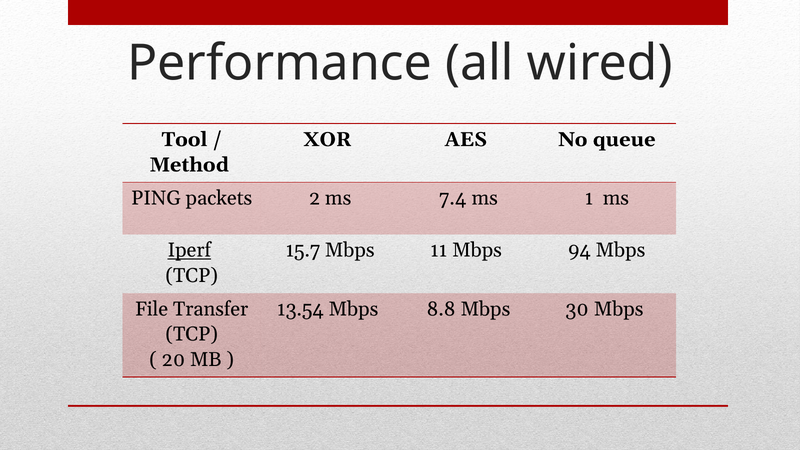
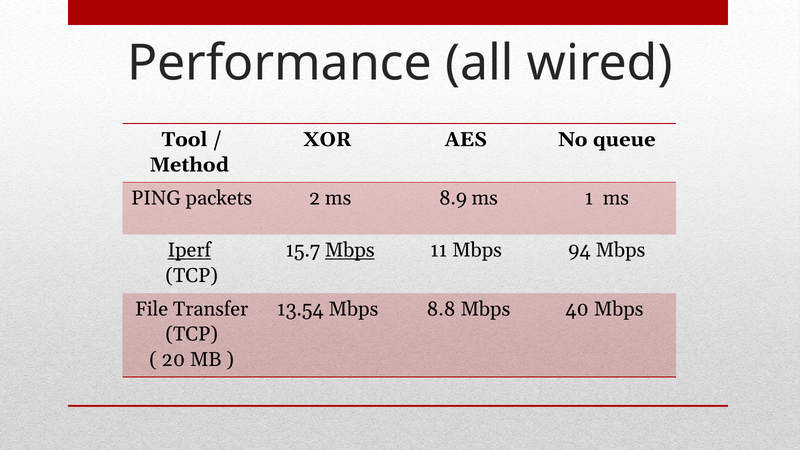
7.4: 7.4 -> 8.9
Mbps at (350, 250) underline: none -> present
30: 30 -> 40
